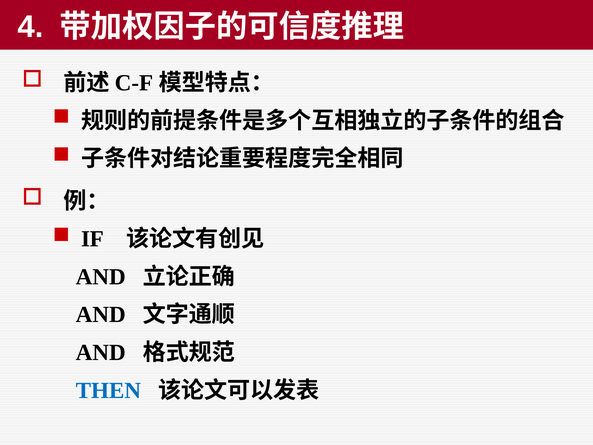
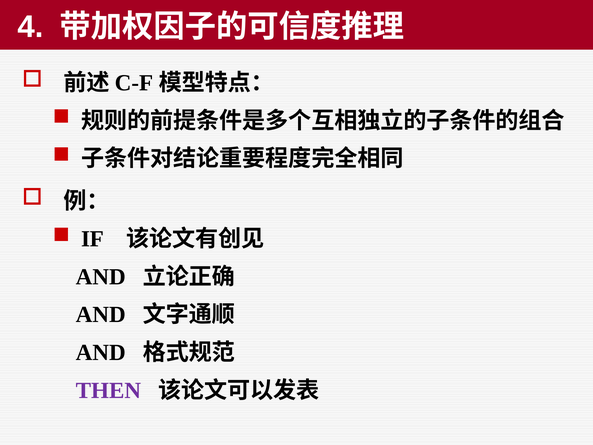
THEN colour: blue -> purple
